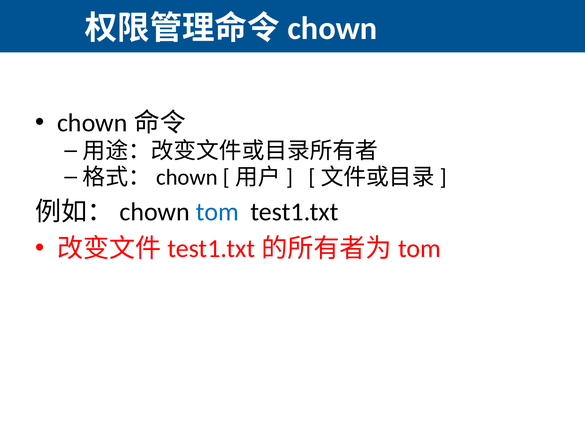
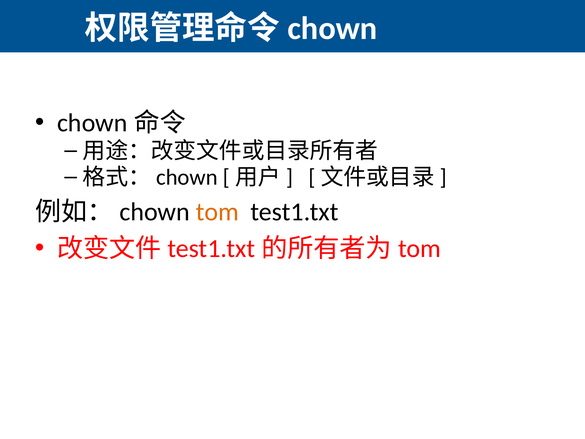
tom colour: blue -> orange
